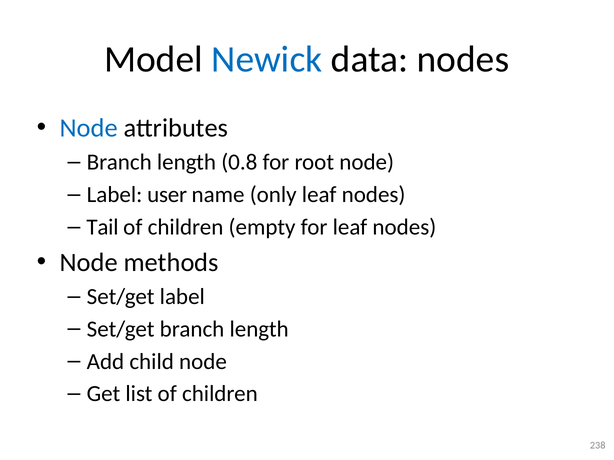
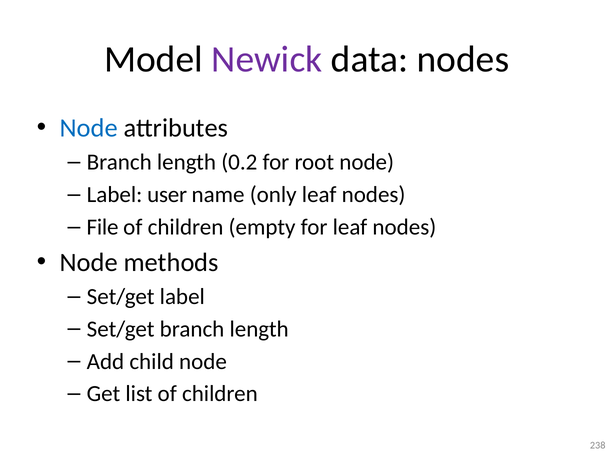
Newick colour: blue -> purple
0.8: 0.8 -> 0.2
Tail: Tail -> File
